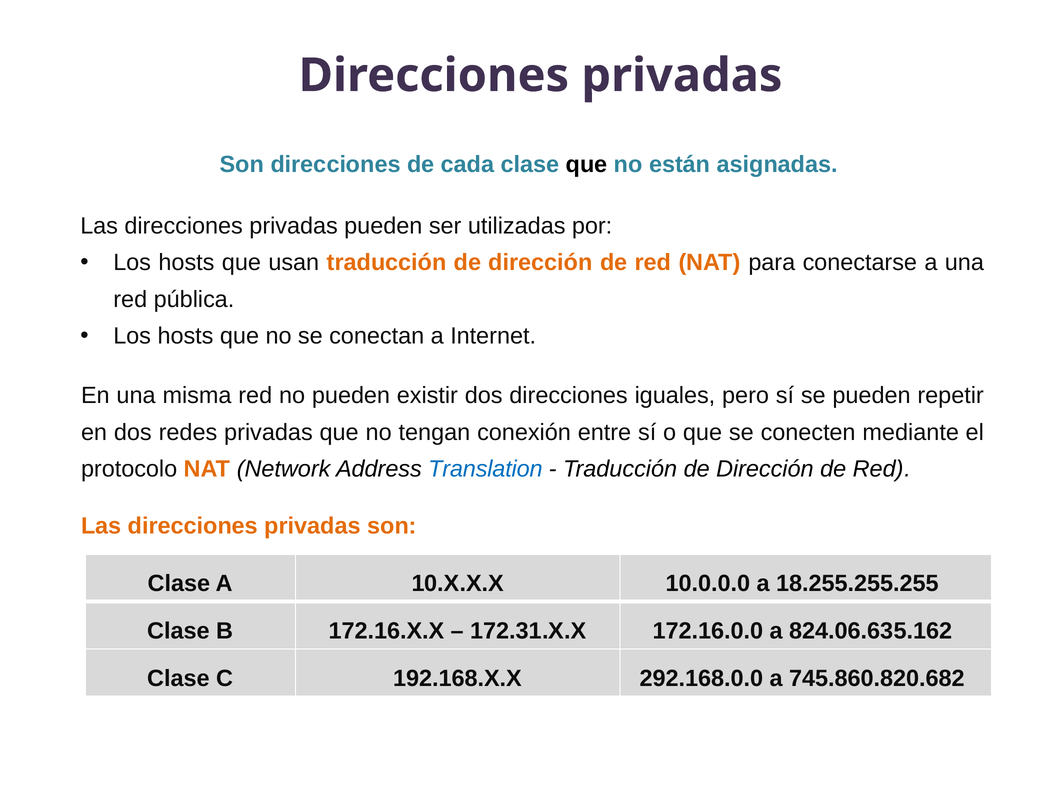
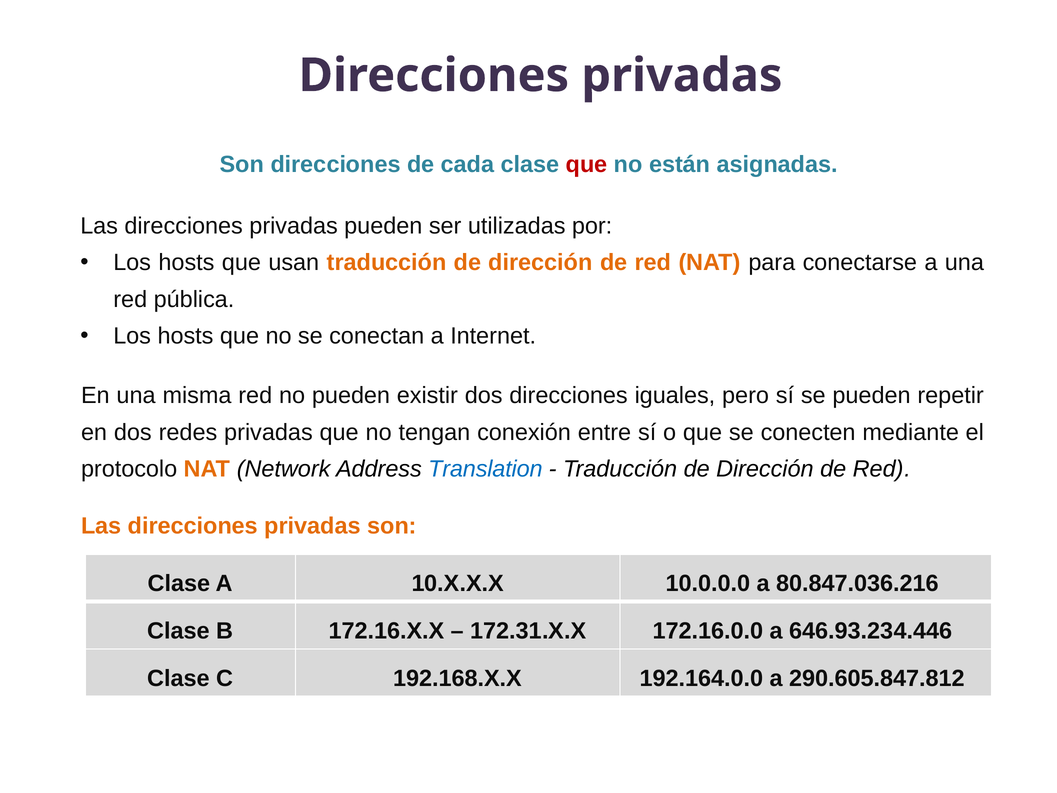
que at (587, 165) colour: black -> red
18.255.255.255: 18.255.255.255 -> 80.847.036.216
824.06.635.162: 824.06.635.162 -> 646.93.234.446
292.168.0.0: 292.168.0.0 -> 192.164.0.0
745.860.820.682: 745.860.820.682 -> 290.605.847.812
